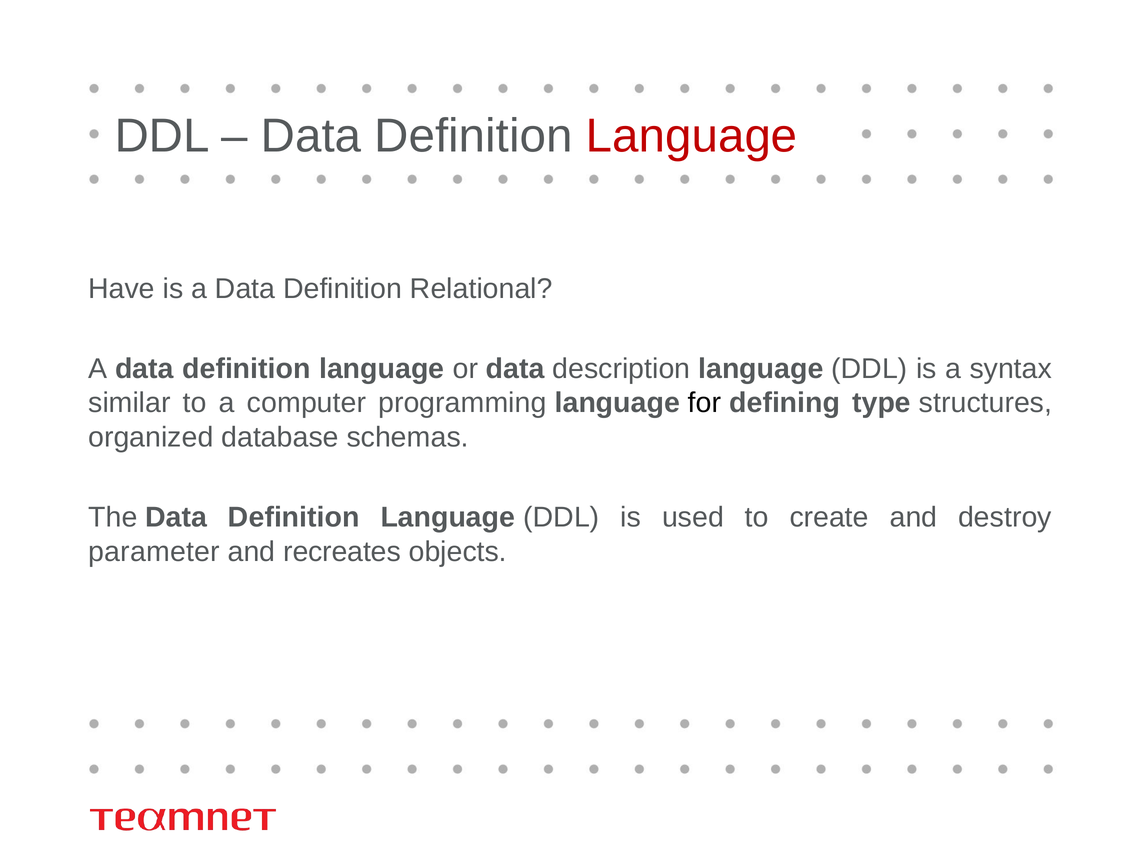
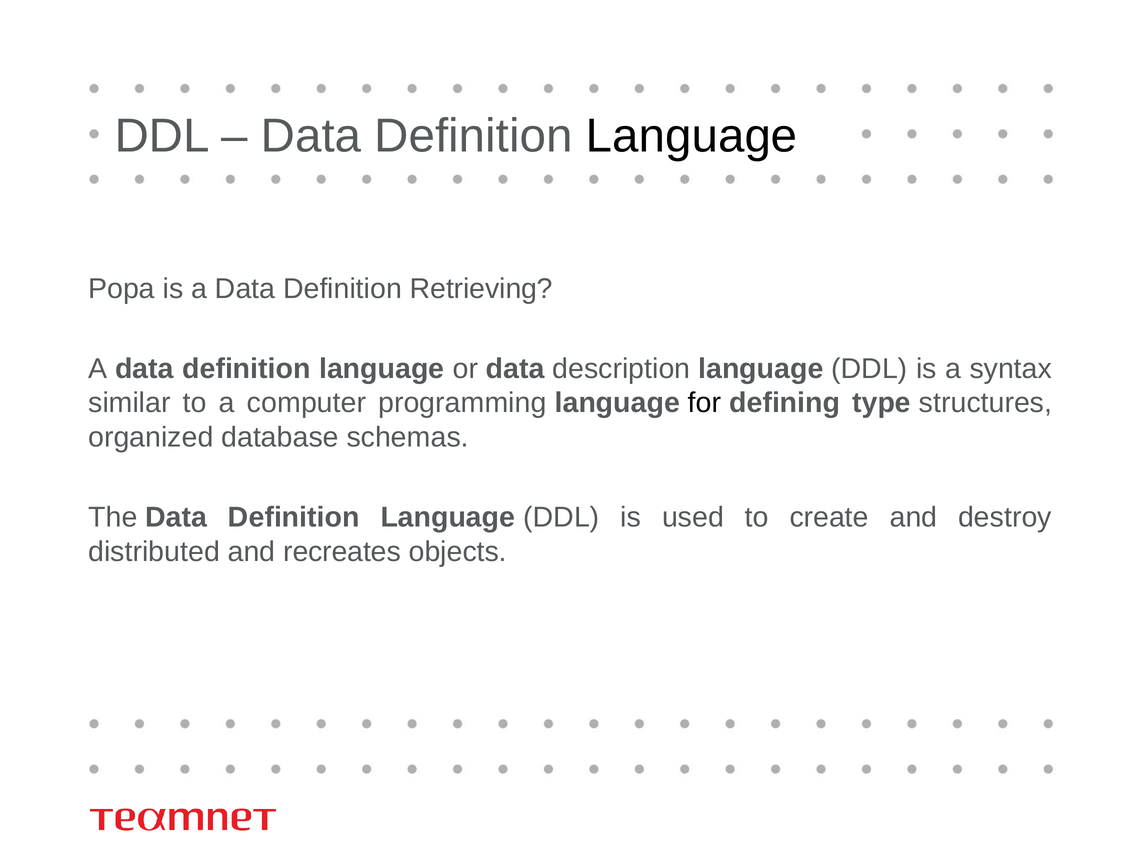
Language at (692, 136) colour: red -> black
Have: Have -> Popa
Relational: Relational -> Retrieving
parameter: parameter -> distributed
